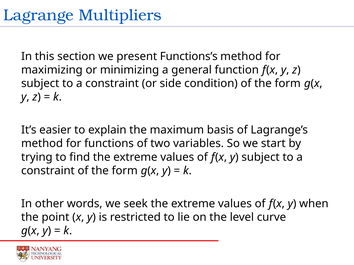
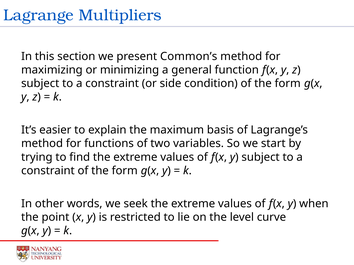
Functions’s: Functions’s -> Common’s
